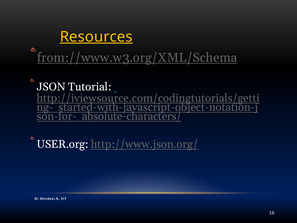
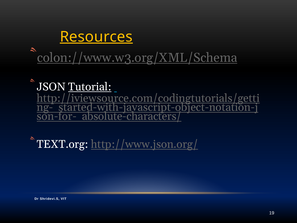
from://www.w3.org/XML/Schema: from://www.w3.org/XML/Schema -> colon://www.w3.org/XML/Schema
Tutorial underline: none -> present
USER.org: USER.org -> TEXT.org
